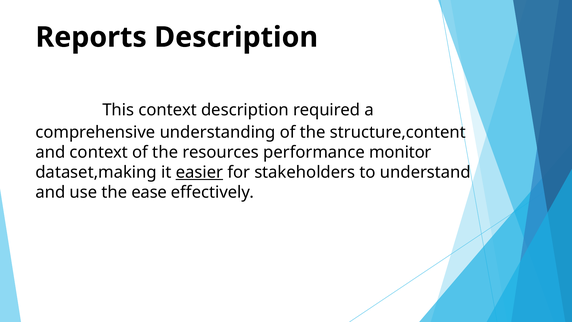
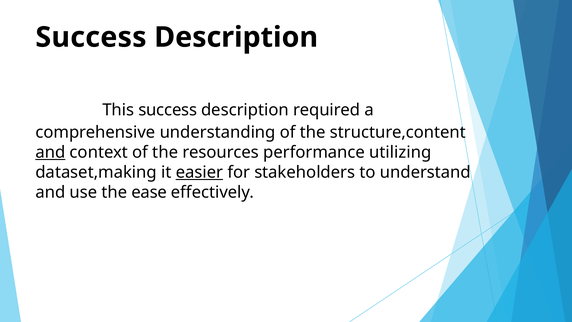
Reports at (91, 37): Reports -> Success
This context: context -> success
and at (50, 152) underline: none -> present
monitor: monitor -> utilizing
